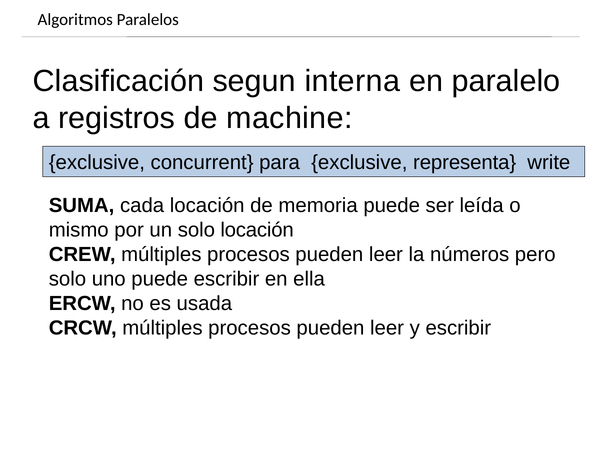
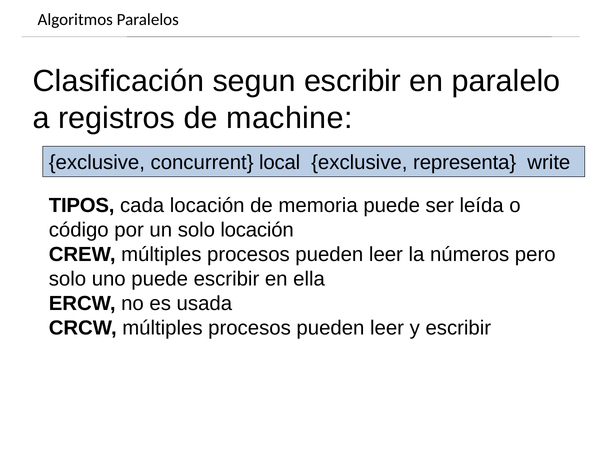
segun interna: interna -> escribir
para: para -> local
SUMA: SUMA -> TIPOS
mismo: mismo -> código
